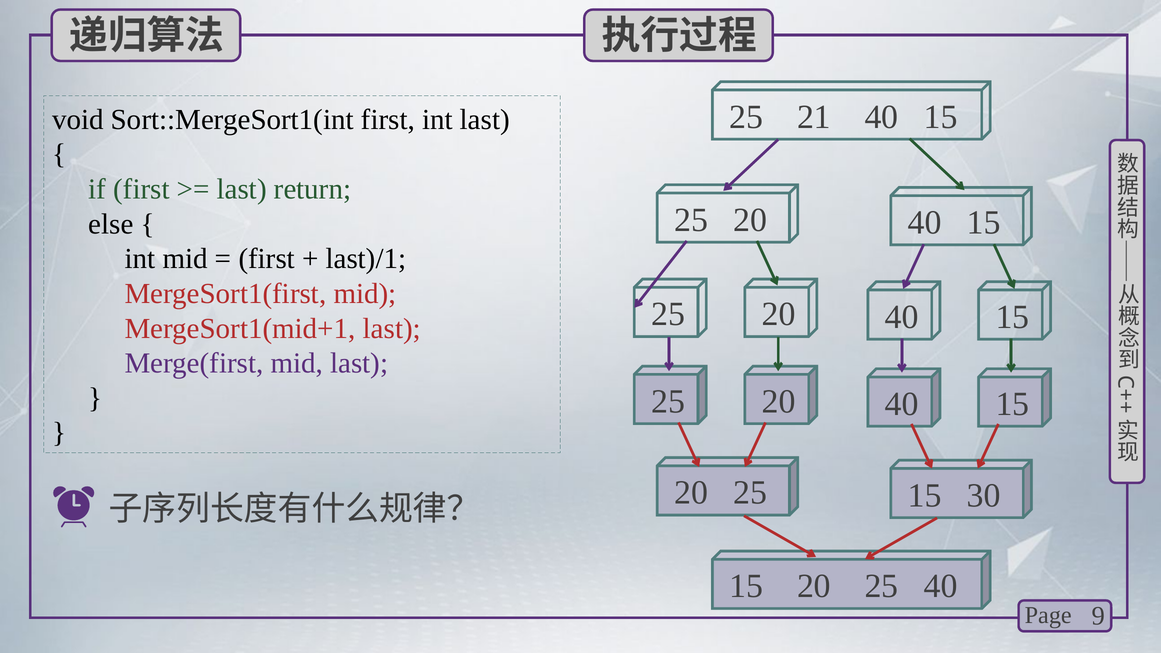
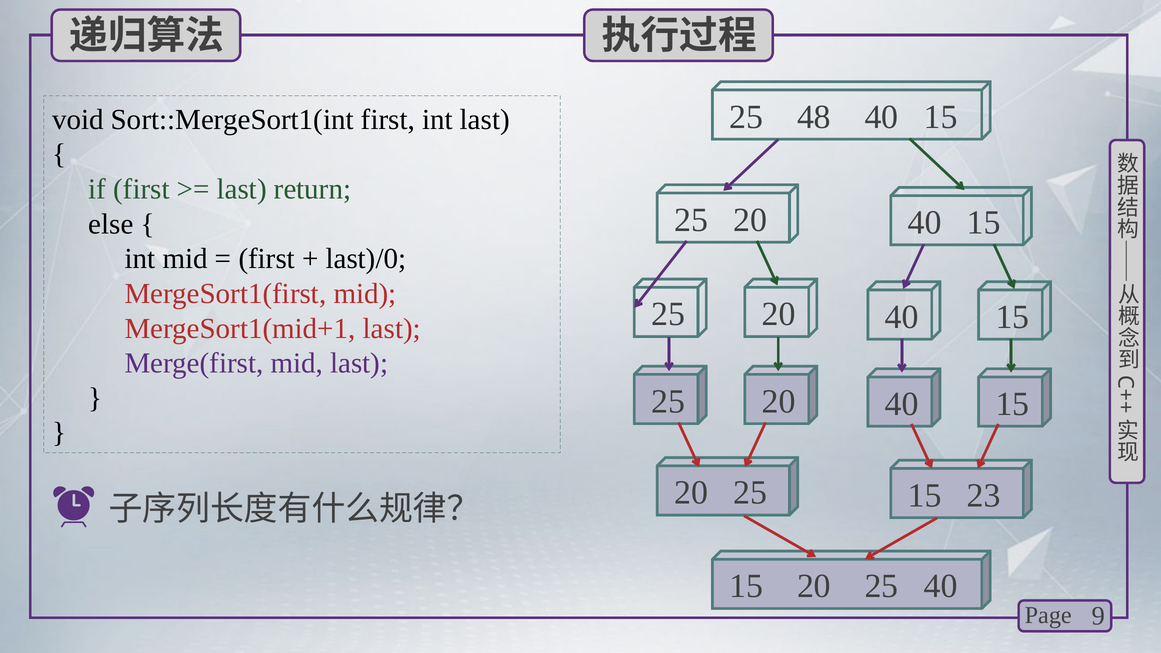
21: 21 -> 48
last)/1: last)/1 -> last)/0
30: 30 -> 23
